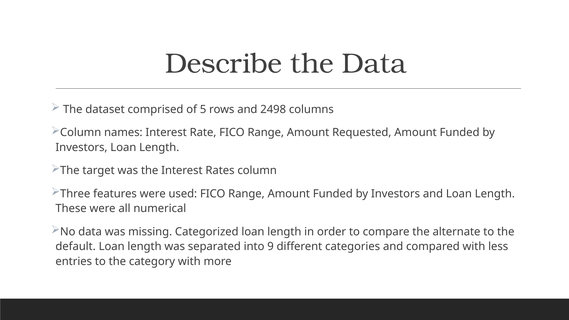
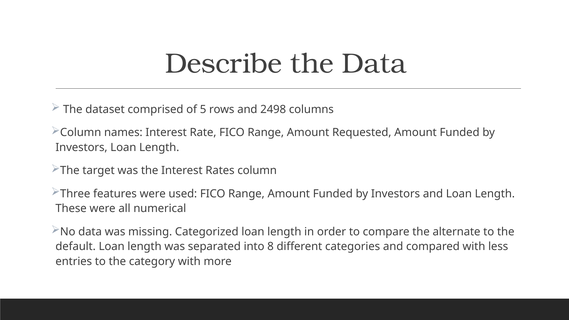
9: 9 -> 8
